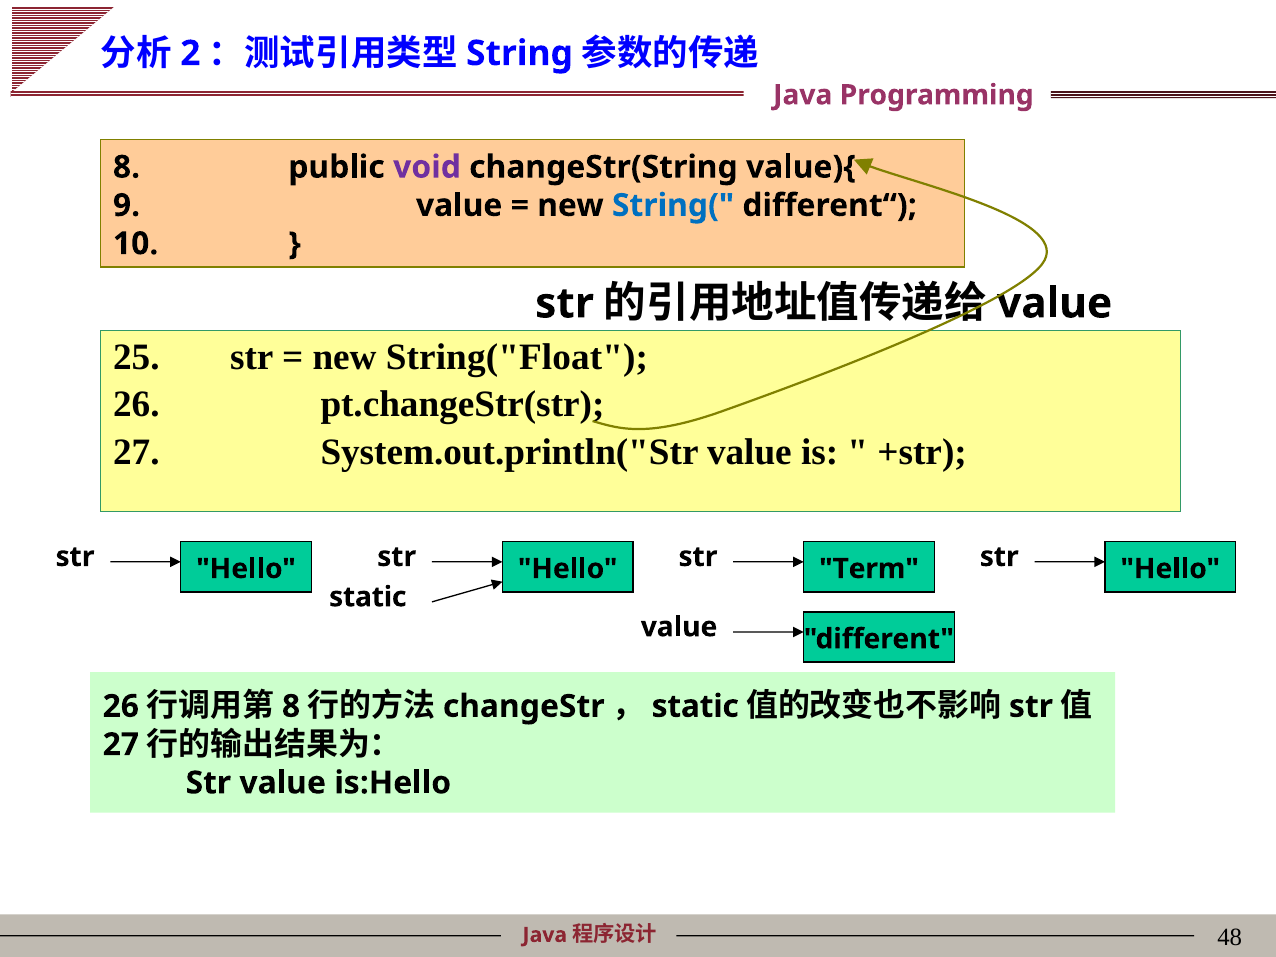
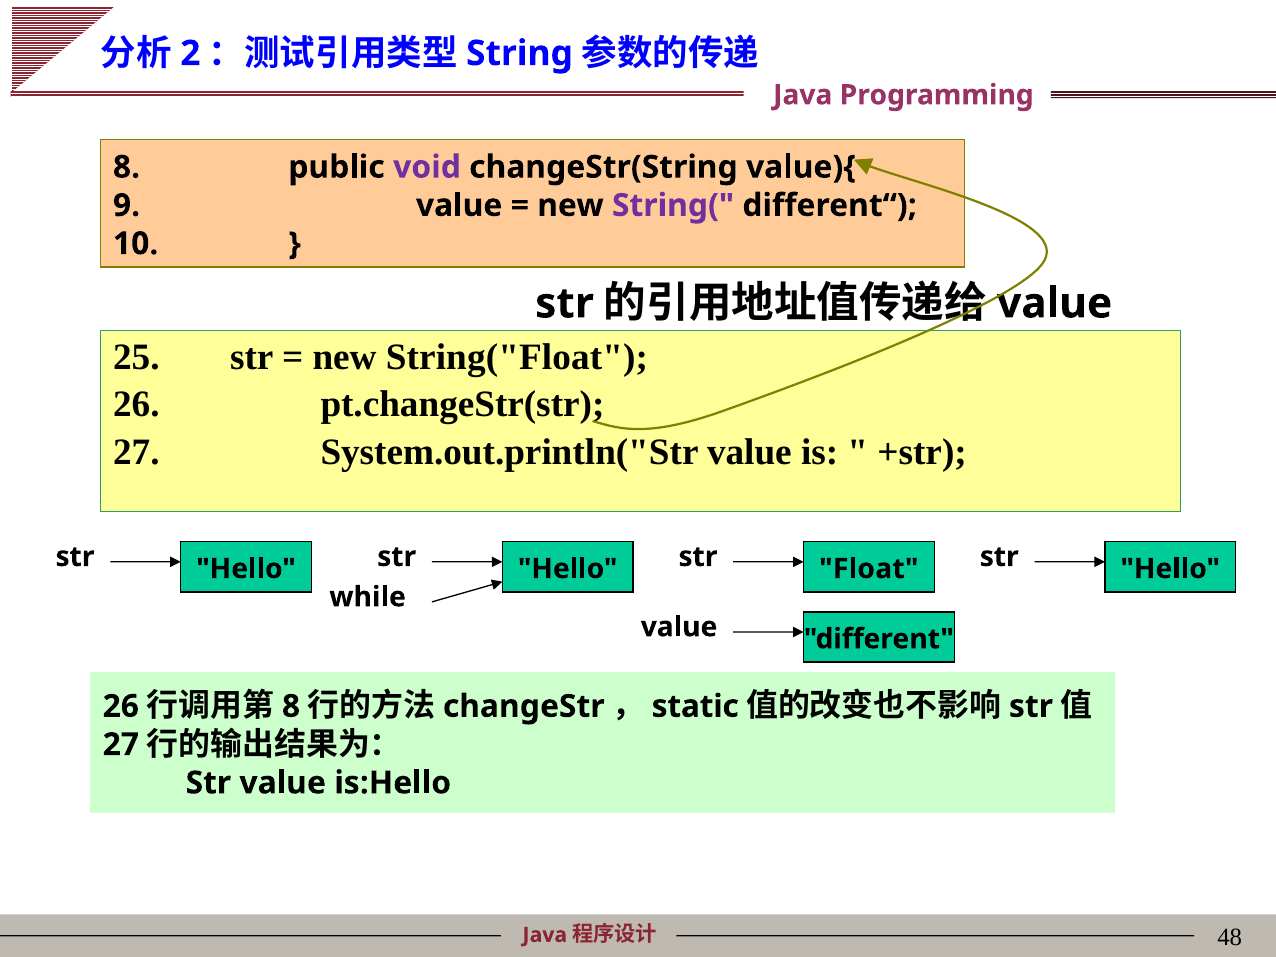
String( colour: blue -> purple
Term: Term -> Float
static at (368, 597): static -> while
